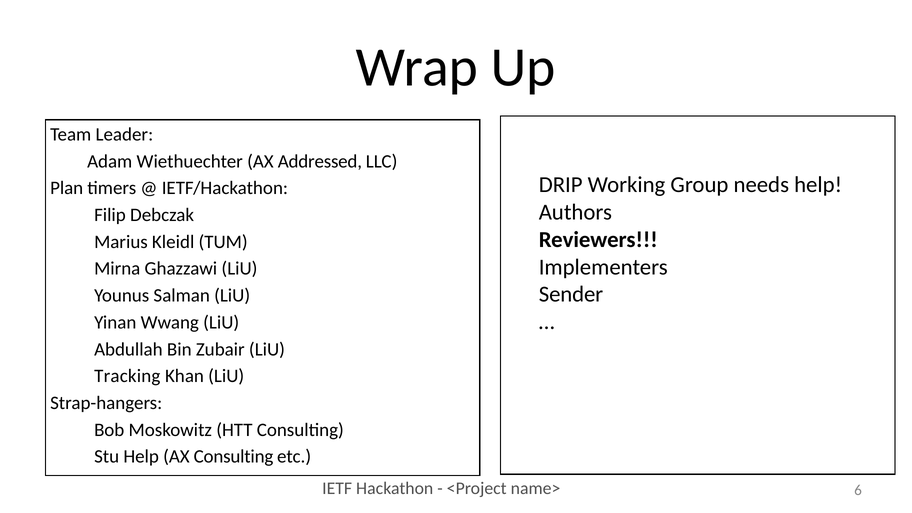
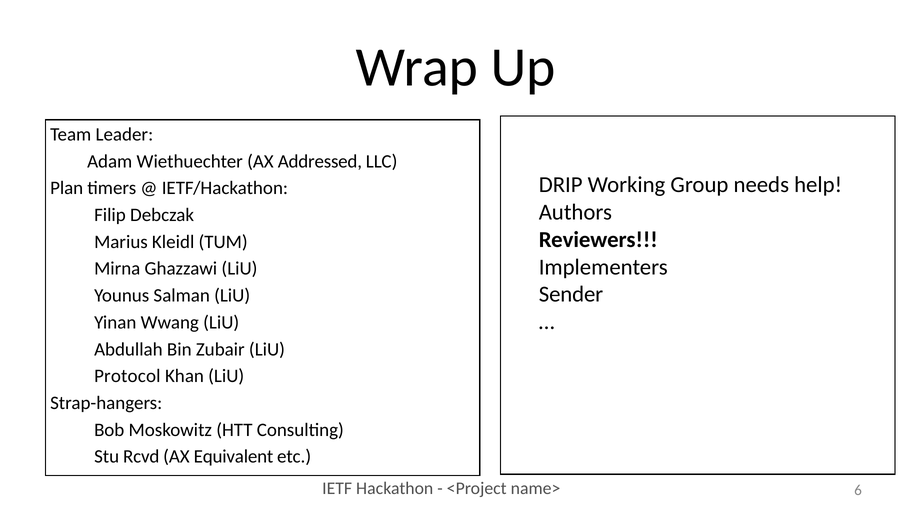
Tracking: Tracking -> Protocol
Stu Help: Help -> Rcvd
AX Consulting: Consulting -> Equivalent
